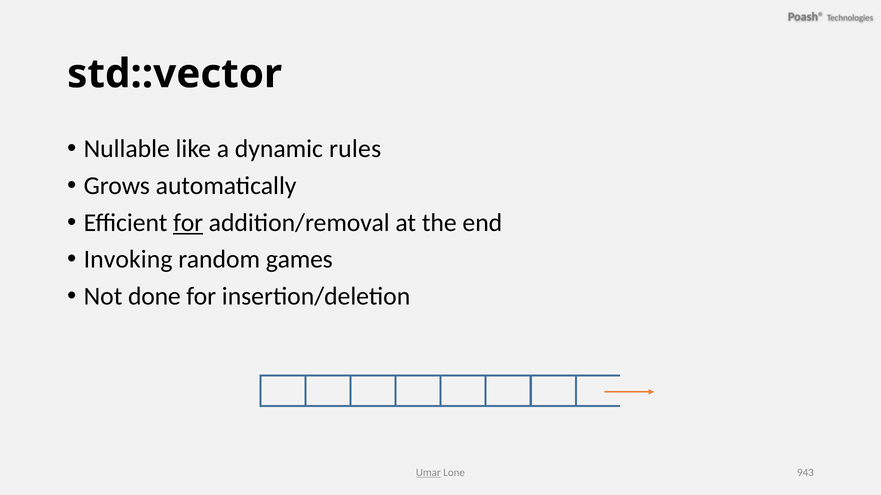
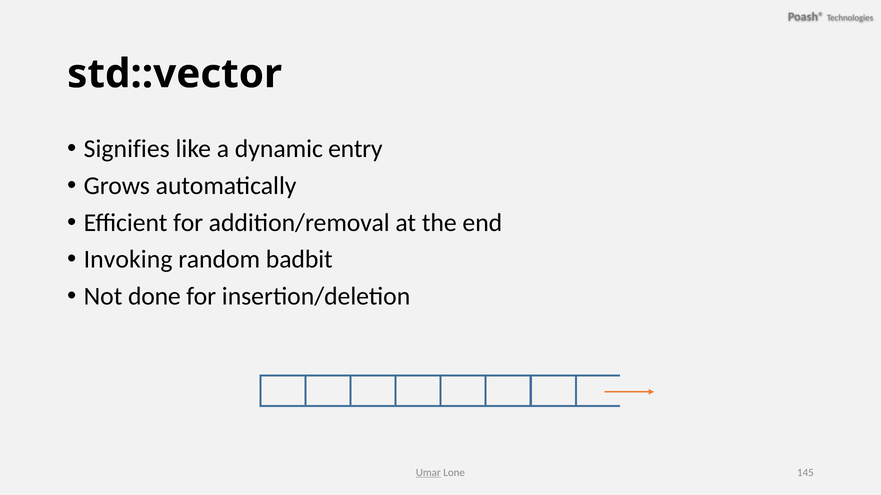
Nullable: Nullable -> Signifies
rules: rules -> entry
for at (188, 223) underline: present -> none
games: games -> badbit
943: 943 -> 145
